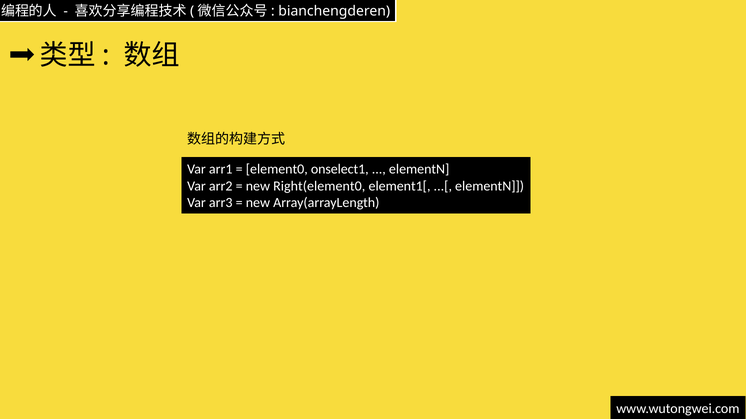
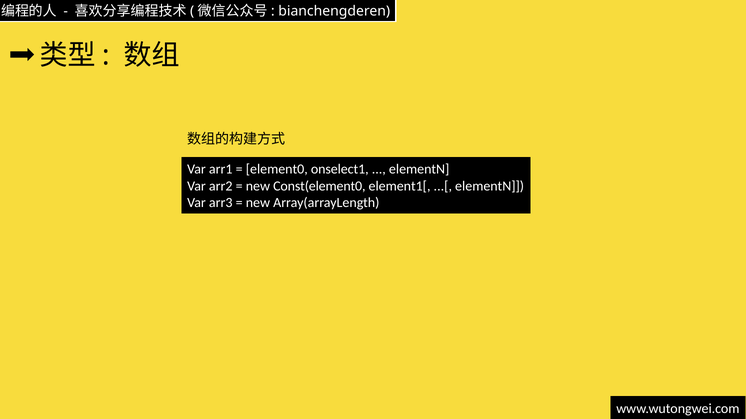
Right(element0: Right(element0 -> Const(element0
